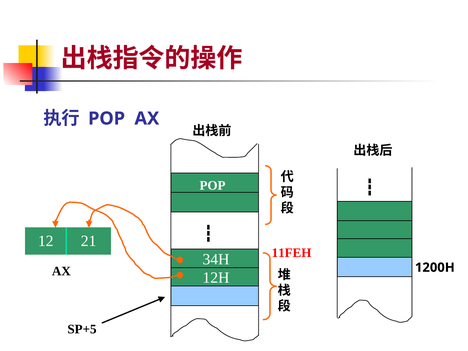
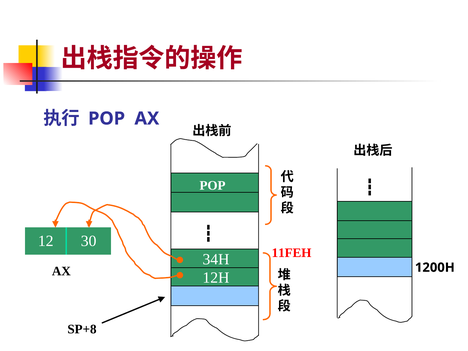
21: 21 -> 30
SP+5: SP+5 -> SP+8
